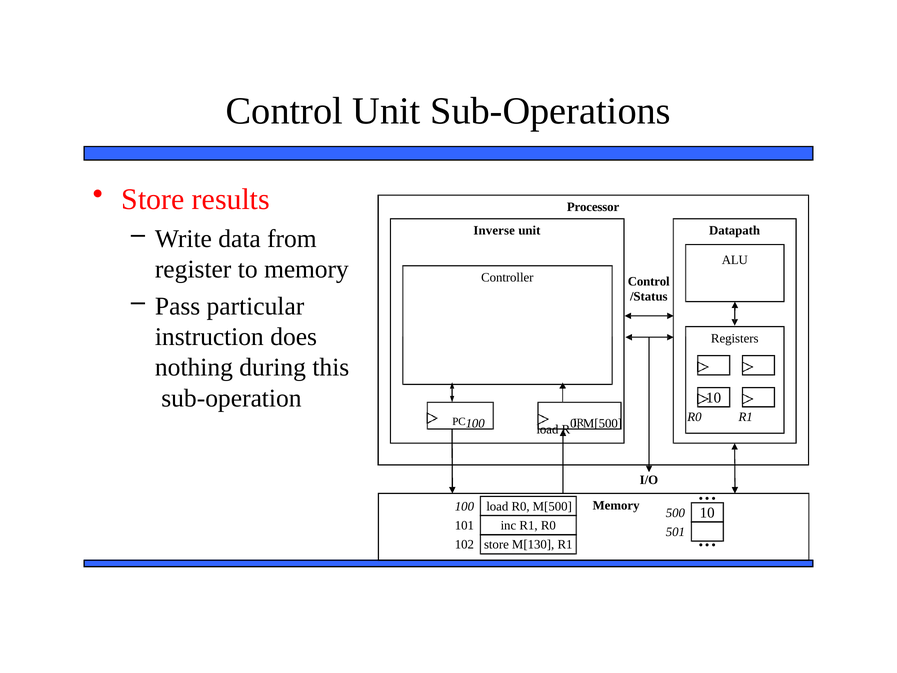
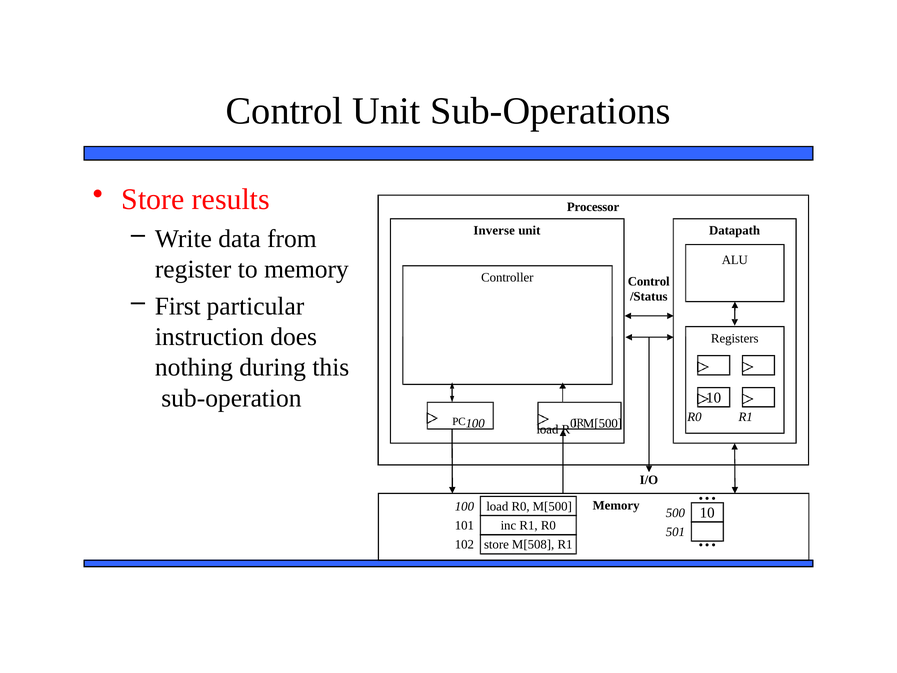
Pass: Pass -> First
M[130: M[130 -> M[508
